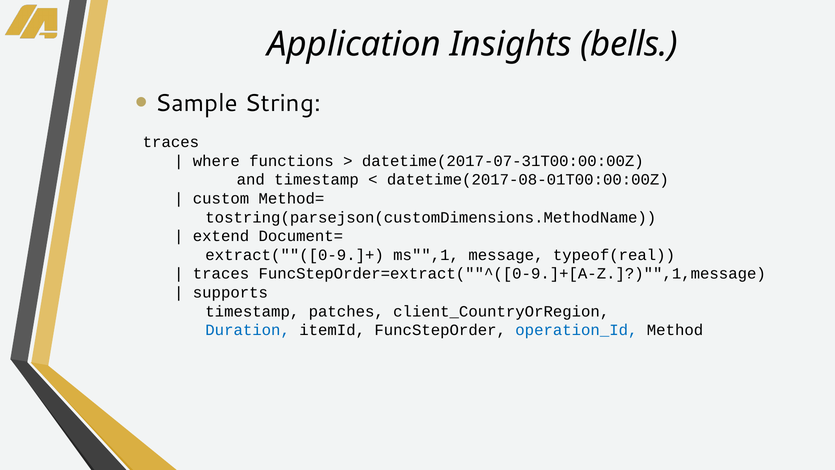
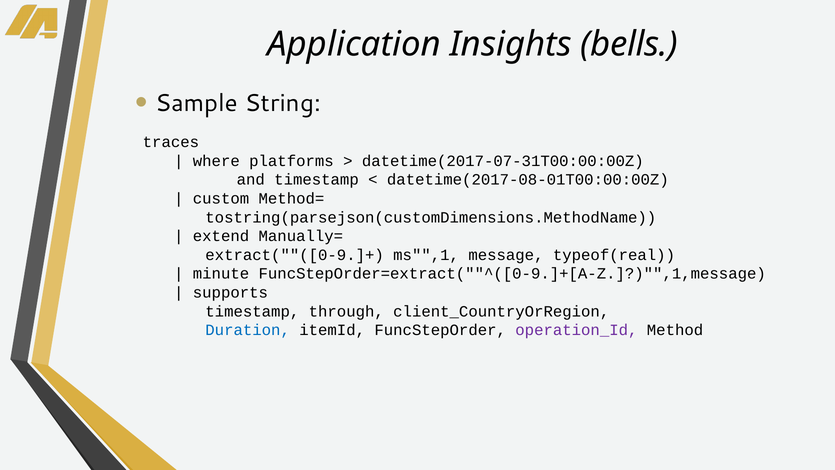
functions: functions -> platforms
Document=: Document= -> Manually=
traces at (221, 274): traces -> minute
patches: patches -> through
operation_Id colour: blue -> purple
